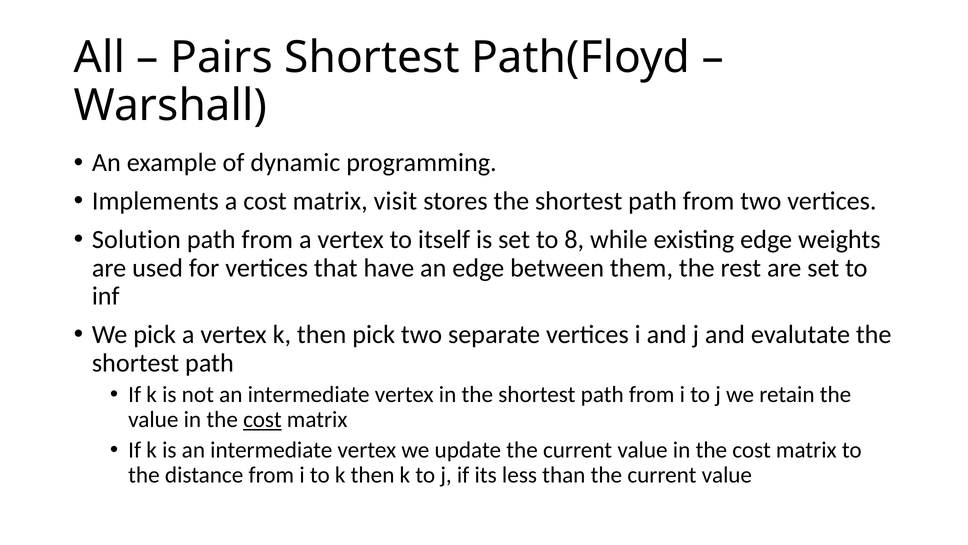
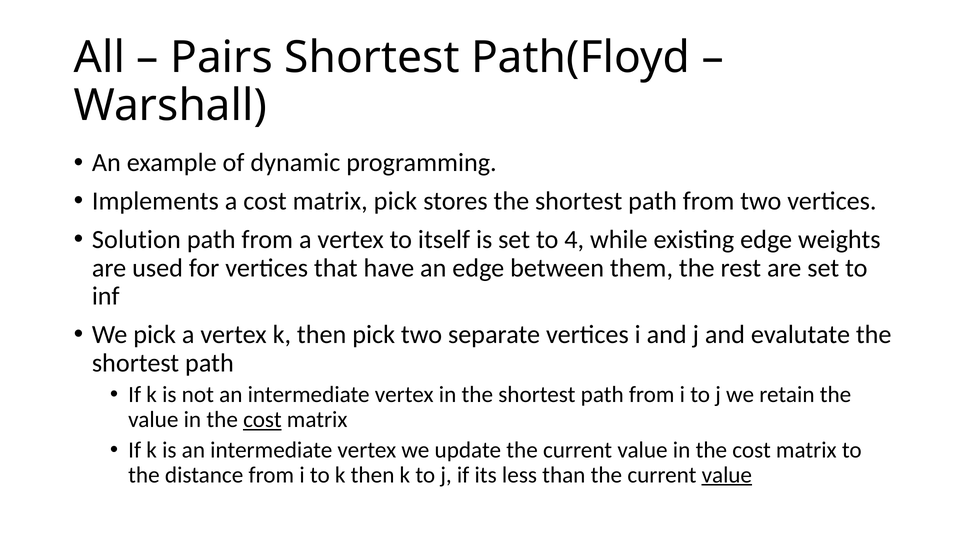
matrix visit: visit -> pick
8: 8 -> 4
value at (727, 474) underline: none -> present
